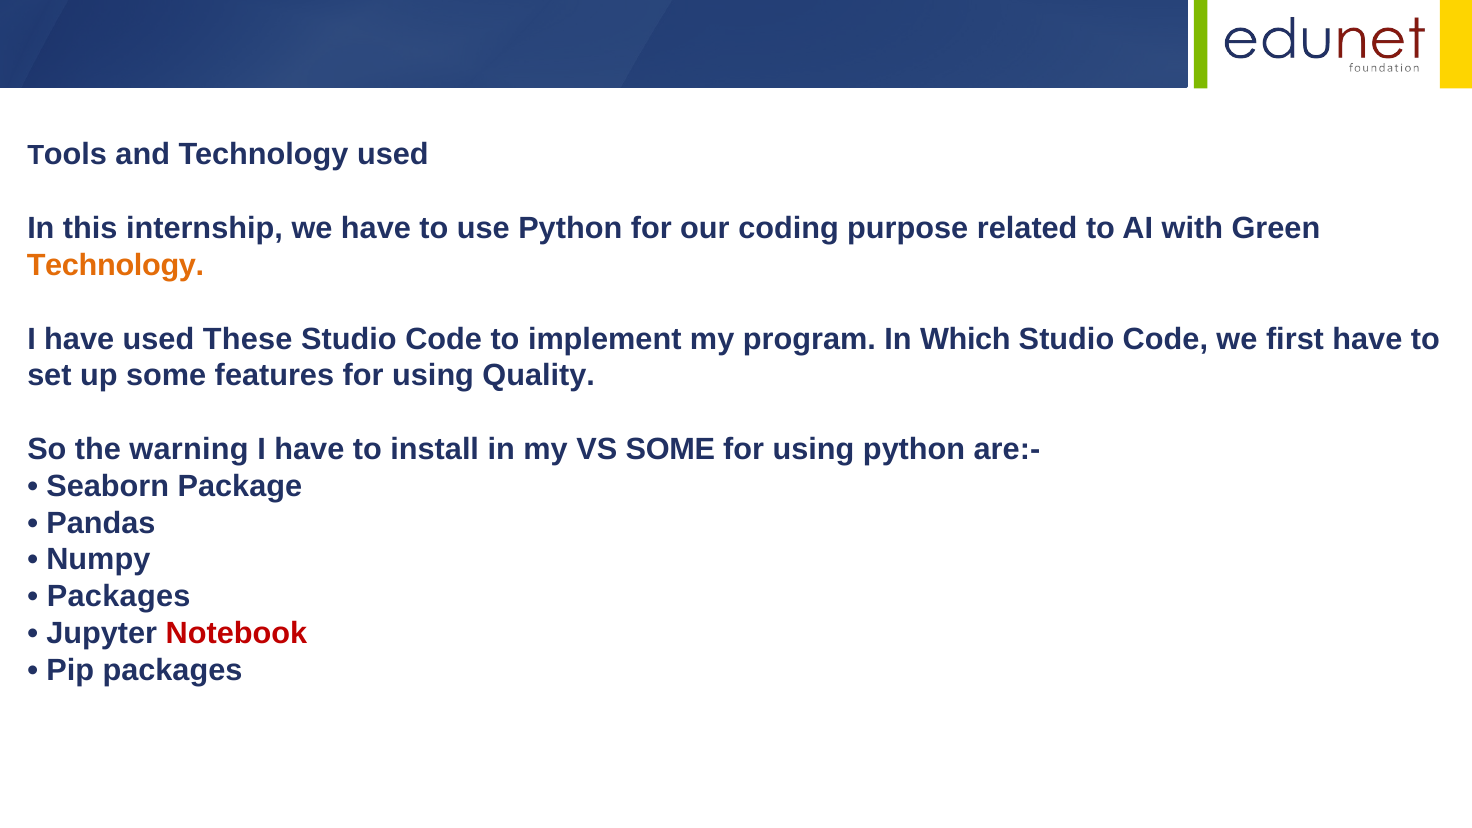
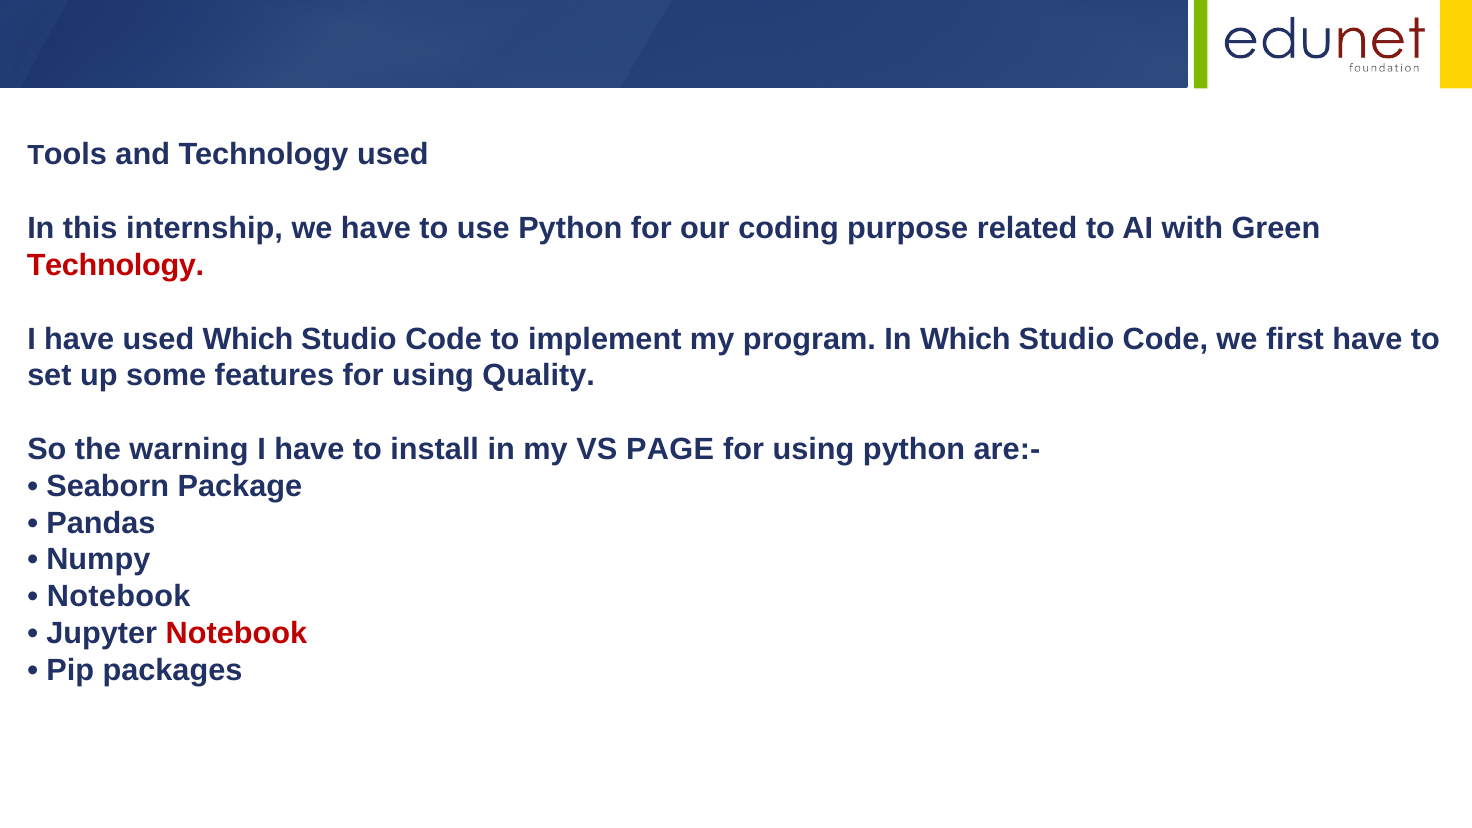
Technology at (115, 265) colour: orange -> red
used These: These -> Which
VS SOME: SOME -> PAGE
Packages at (119, 597): Packages -> Notebook
